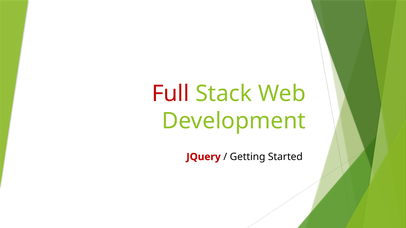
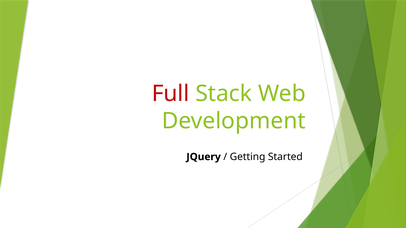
JQuery colour: red -> black
